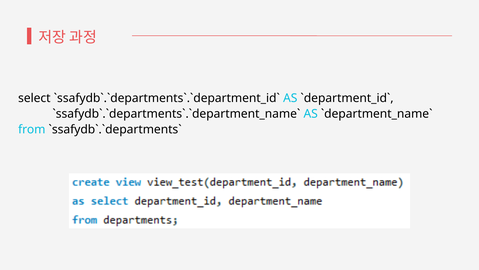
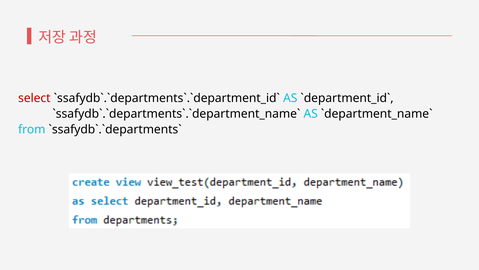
select colour: black -> red
